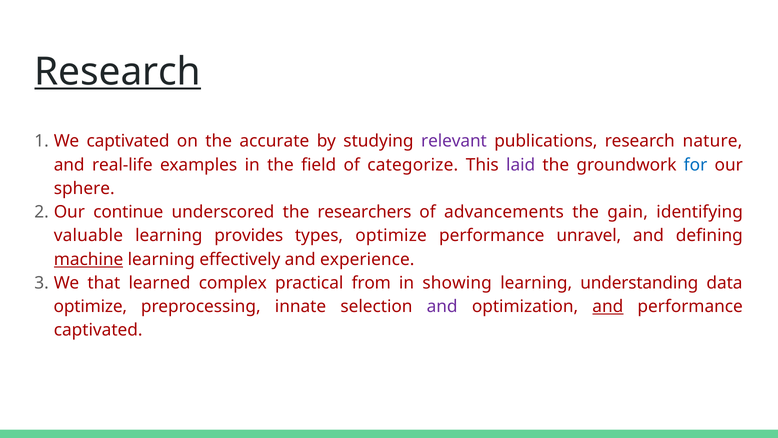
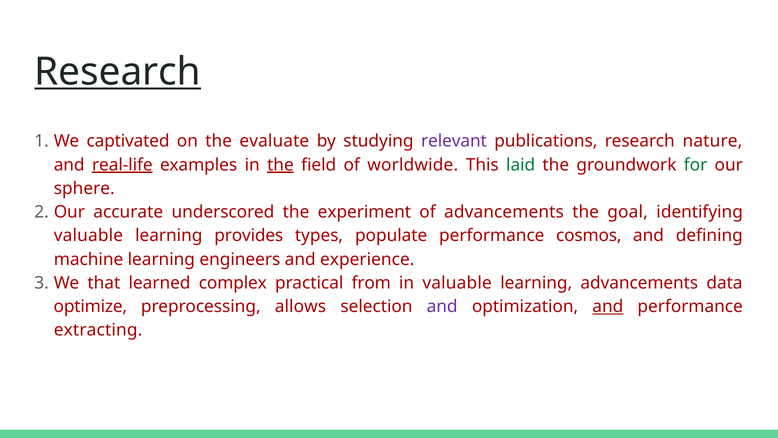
accurate: accurate -> evaluate
real-life underline: none -> present
the at (280, 165) underline: none -> present
categorize: categorize -> worldwide
laid colour: purple -> green
for colour: blue -> green
continue: continue -> accurate
researchers: researchers -> experiment
gain: gain -> goal
types optimize: optimize -> populate
unravel: unravel -> cosmos
machine underline: present -> none
effectively: effectively -> engineers
in showing: showing -> valuable
learning understanding: understanding -> advancements
innate: innate -> allows
captivated at (98, 330): captivated -> extracting
